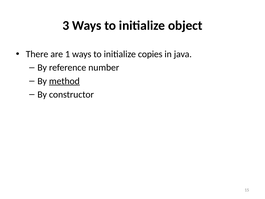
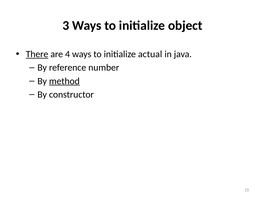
There underline: none -> present
1: 1 -> 4
copies: copies -> actual
